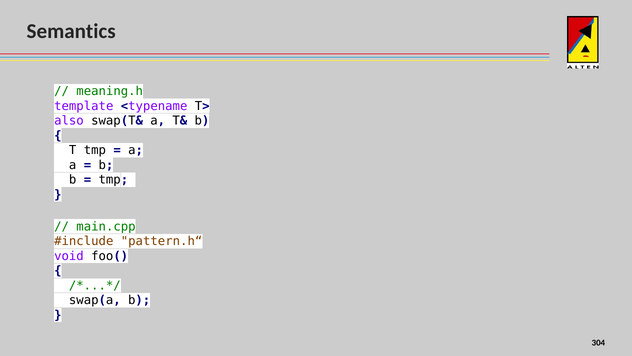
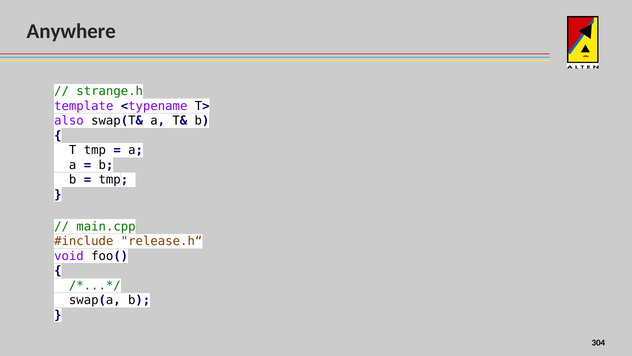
Semantics: Semantics -> Anywhere
meaning.h: meaning.h -> strange.h
pattern.h“: pattern.h“ -> release.h“
